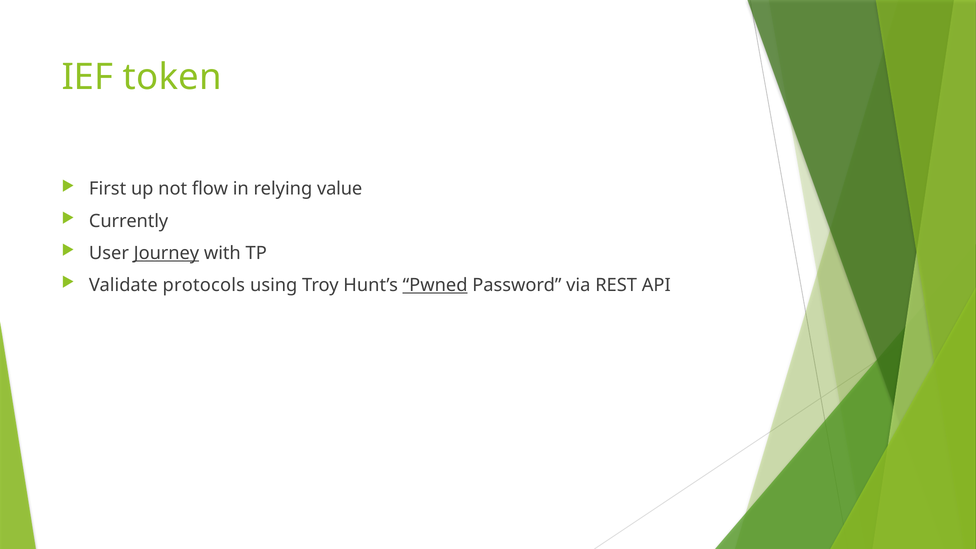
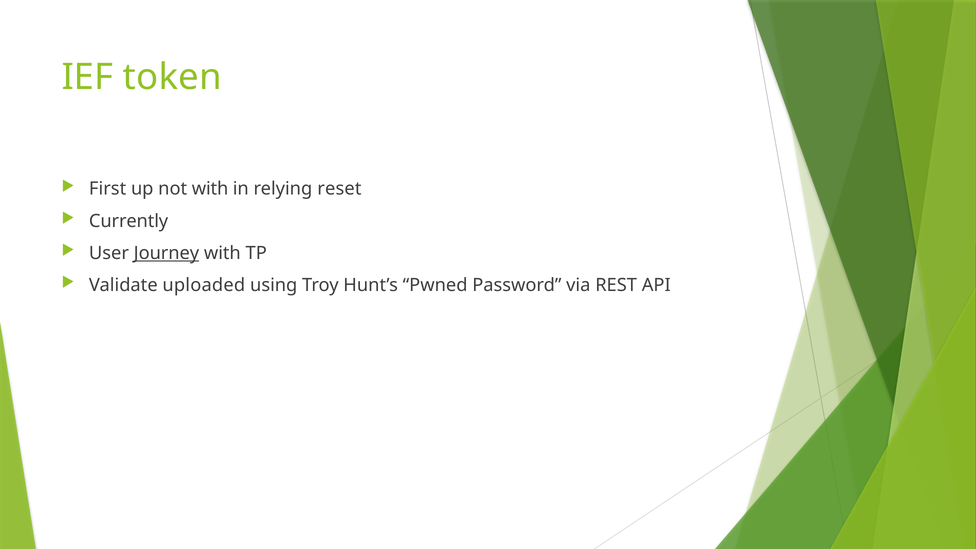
not flow: flow -> with
value: value -> reset
protocols: protocols -> uploaded
Pwned underline: present -> none
